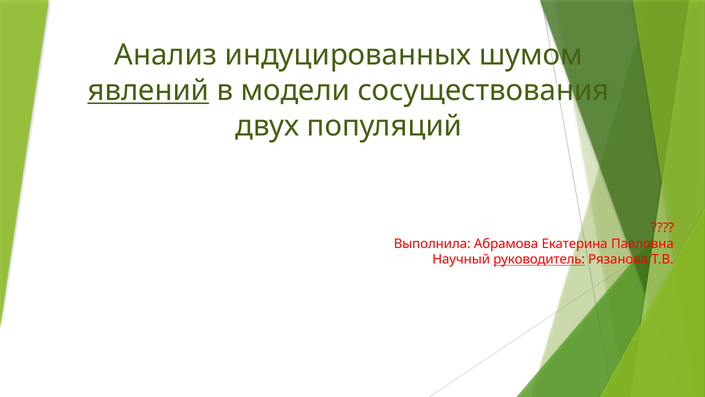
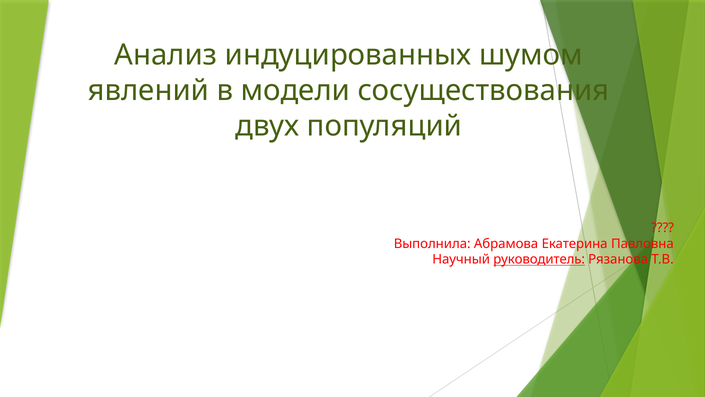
явлений underline: present -> none
